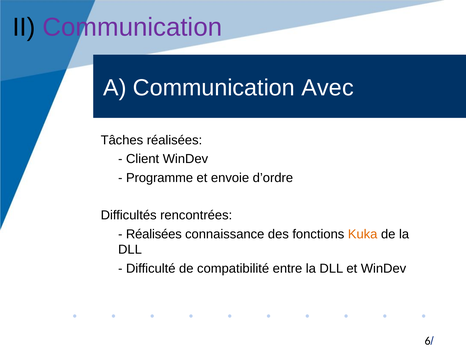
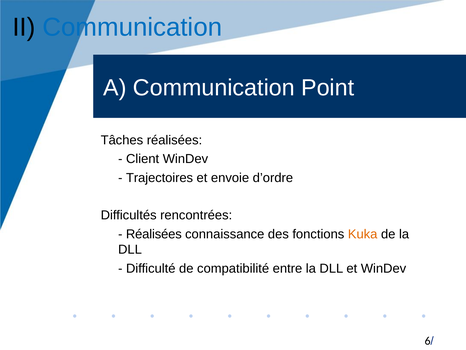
Communication at (132, 27) colour: purple -> blue
Avec: Avec -> Point
Programme: Programme -> Trajectoires
